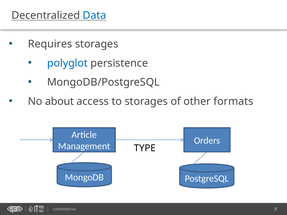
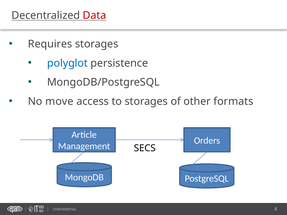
Data colour: blue -> red
about: about -> move
TYPE: TYPE -> SECS
